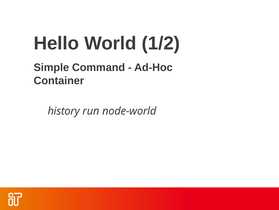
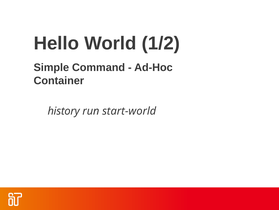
node-world: node-world -> start-world
